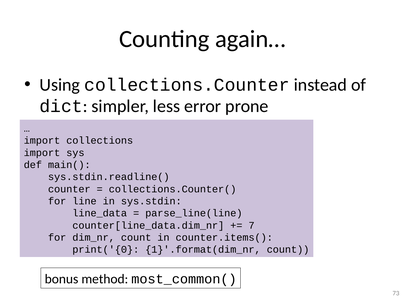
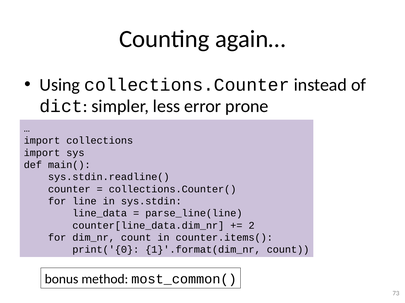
7: 7 -> 2
